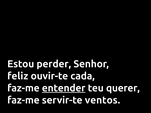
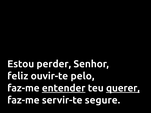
cada: cada -> pelo
querer underline: none -> present
ventos: ventos -> segure
